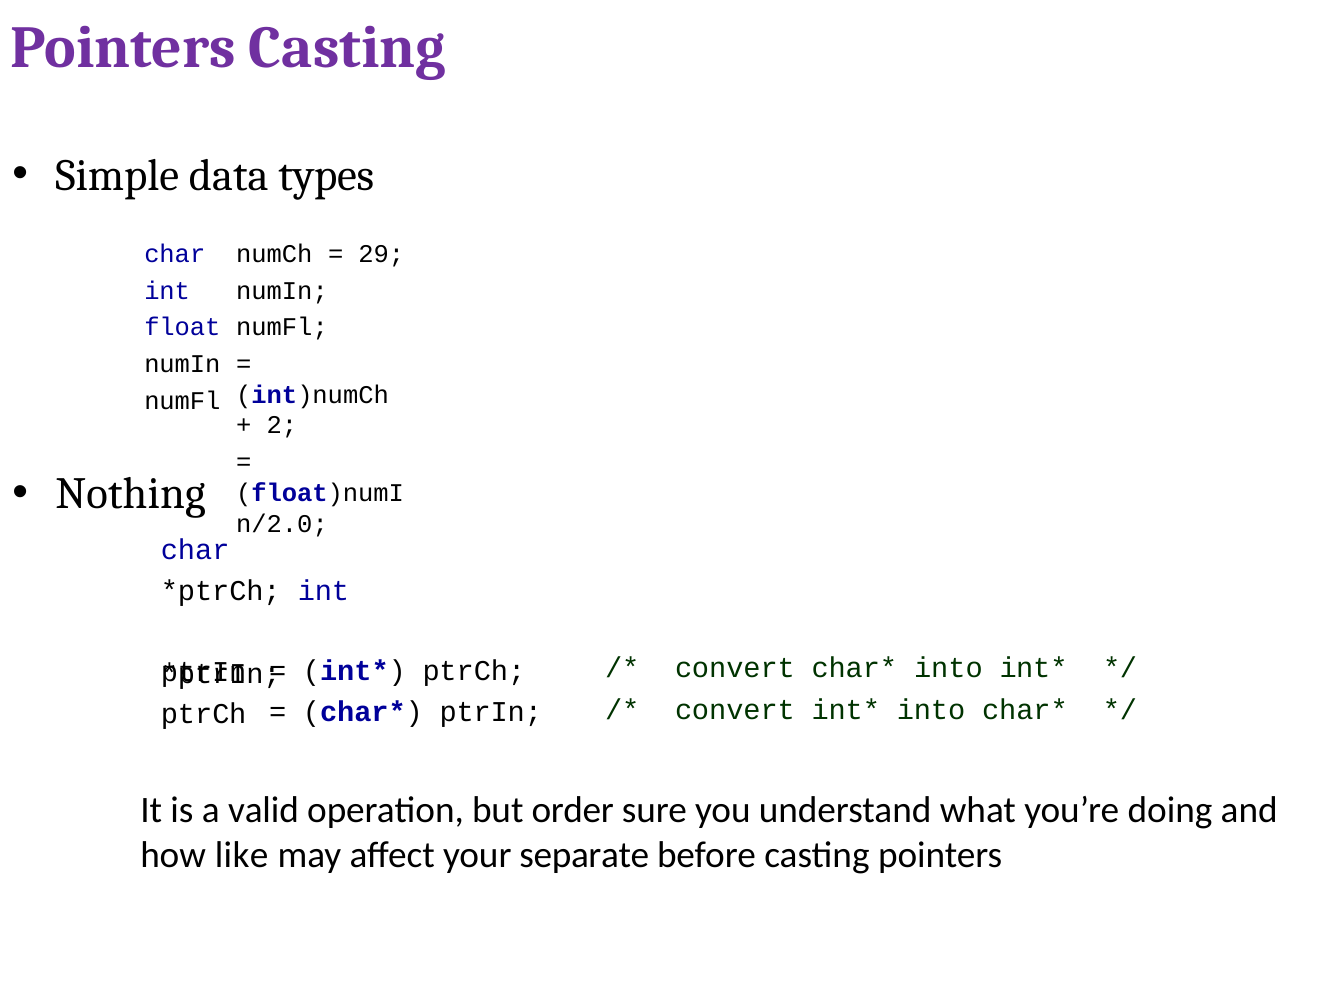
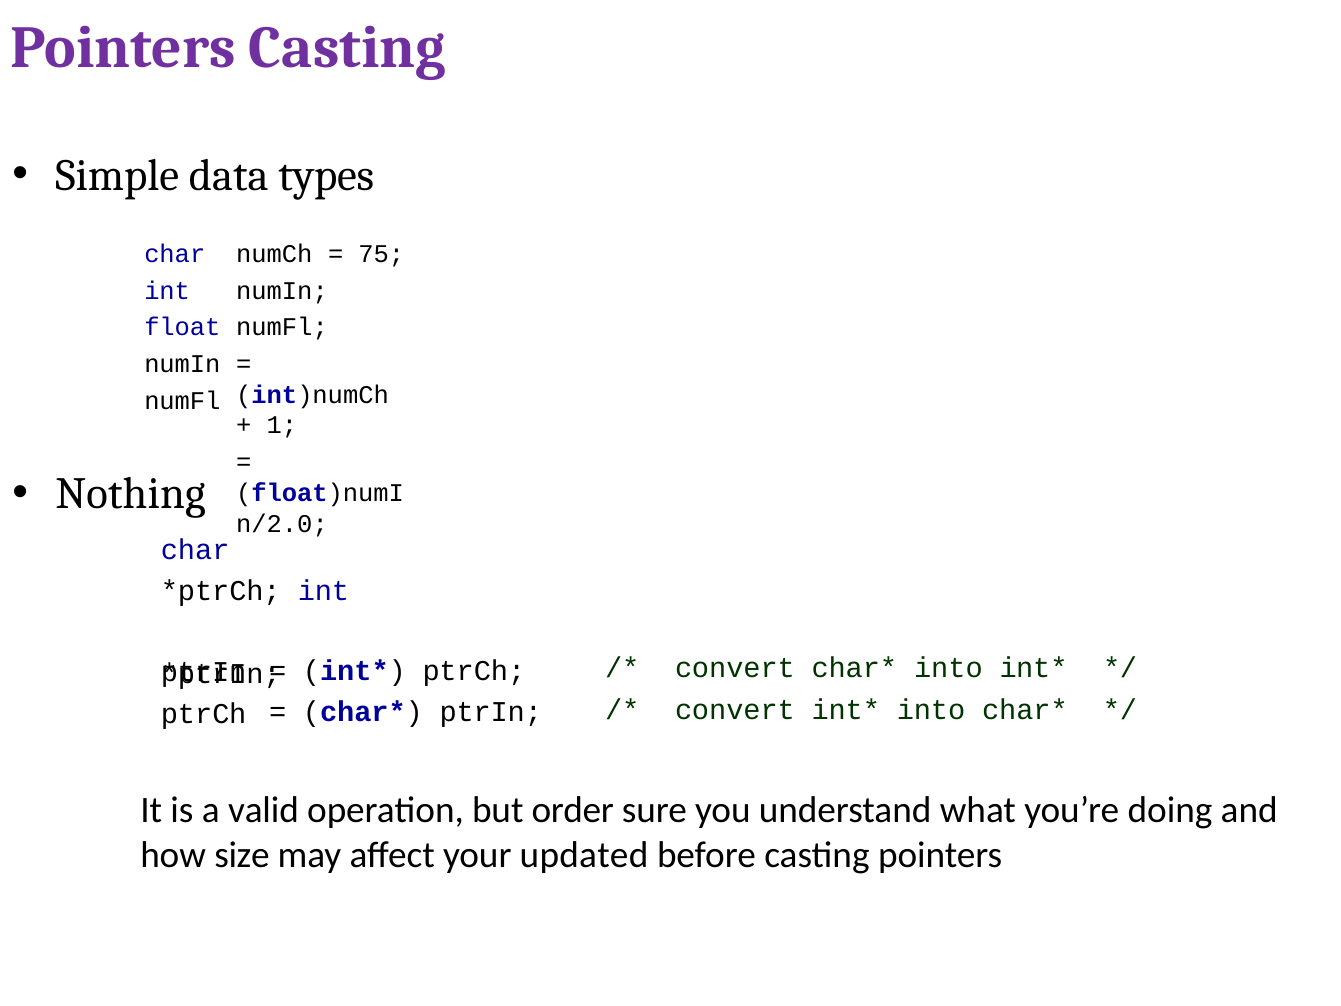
29: 29 -> 75
2: 2 -> 1
like: like -> size
separate: separate -> updated
